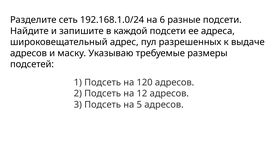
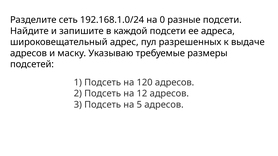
6: 6 -> 0
